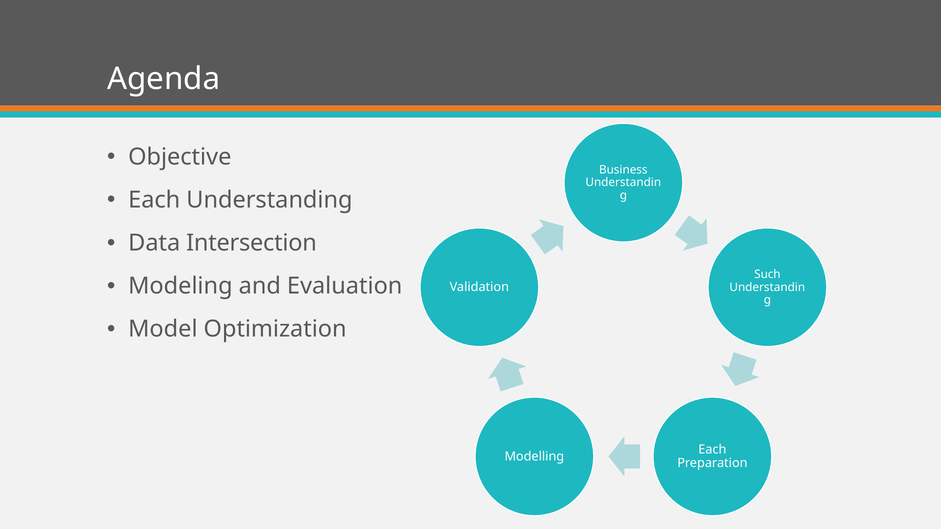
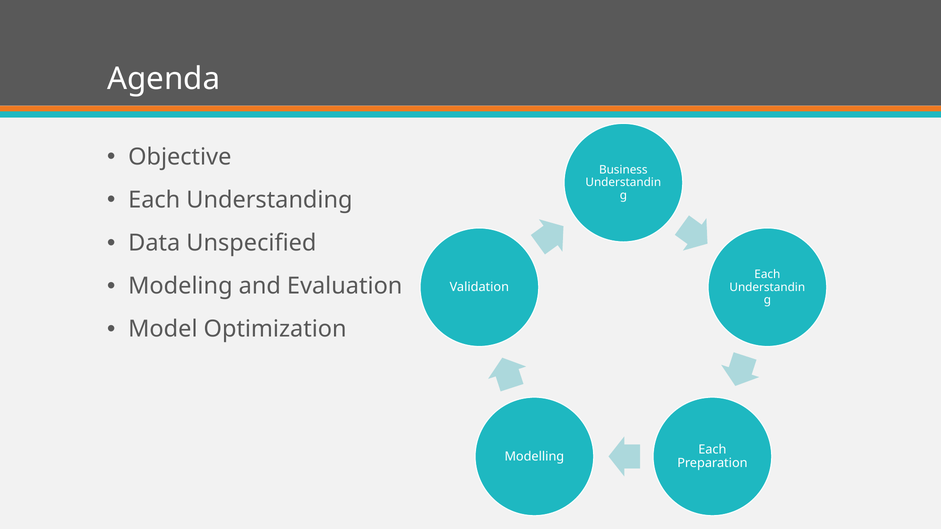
Intersection: Intersection -> Unspecified
Such at (767, 275): Such -> Each
